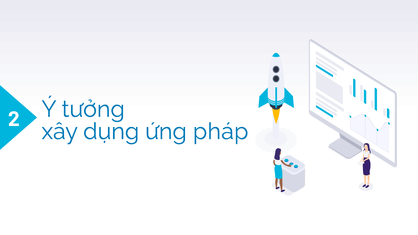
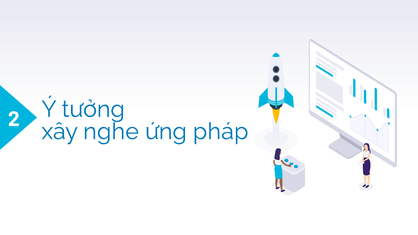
dụng: dụng -> nghe
